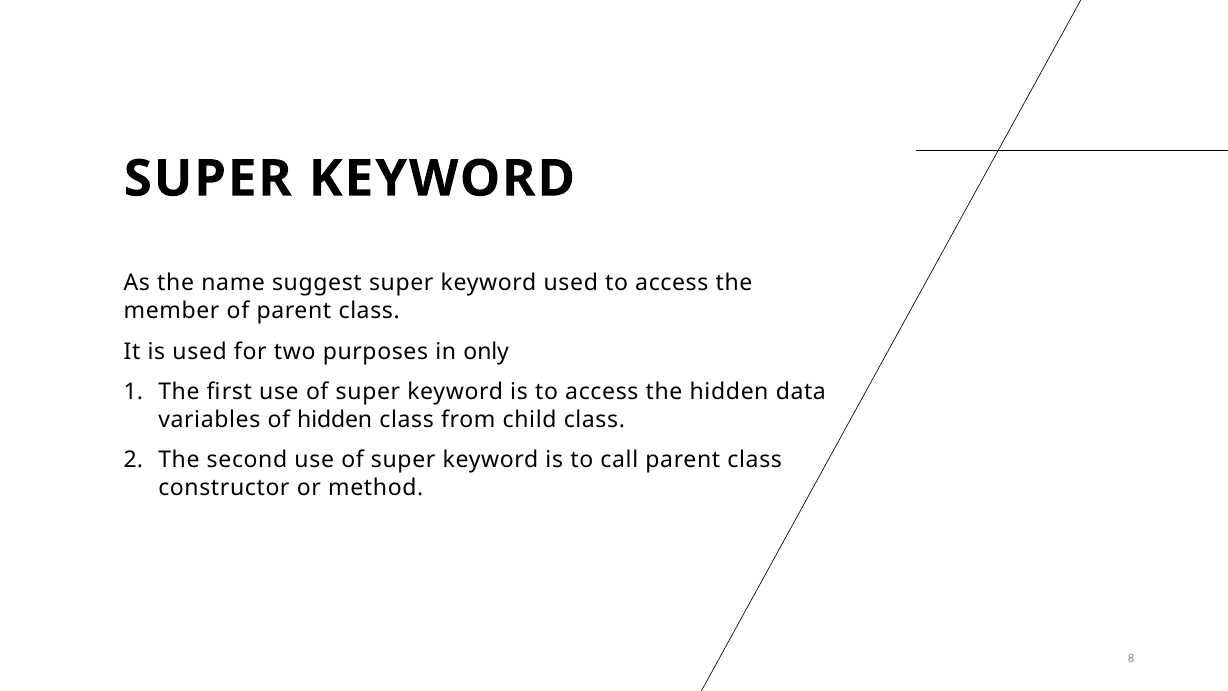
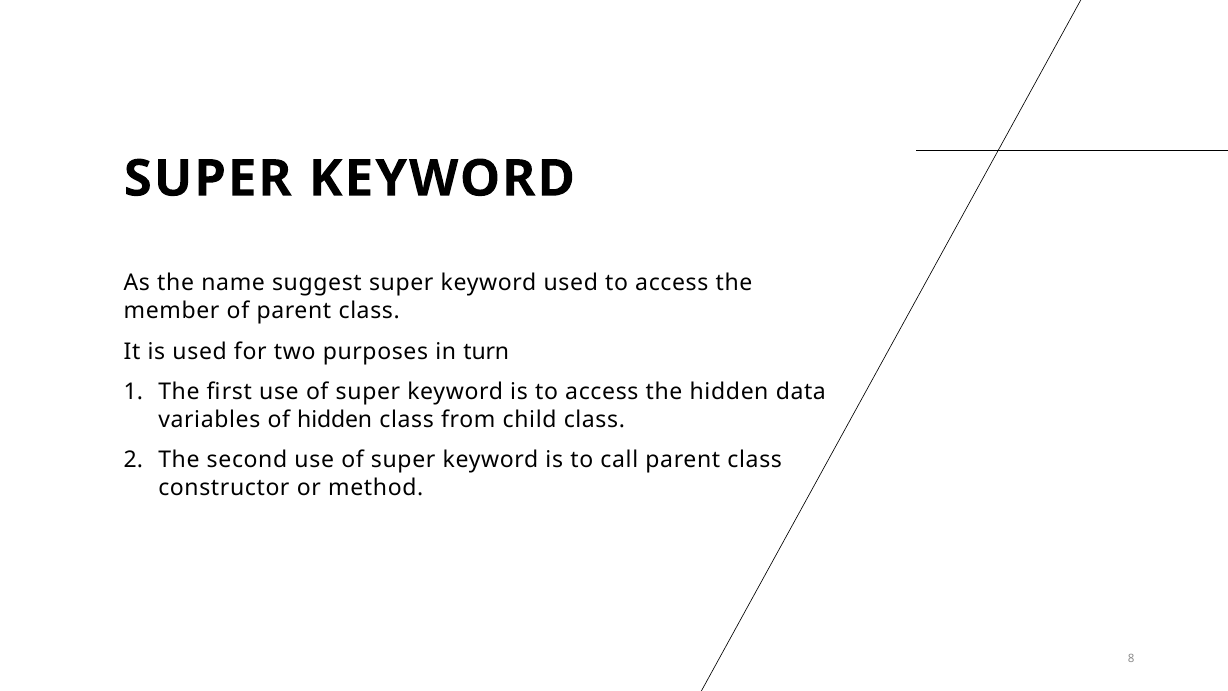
only: only -> turn
